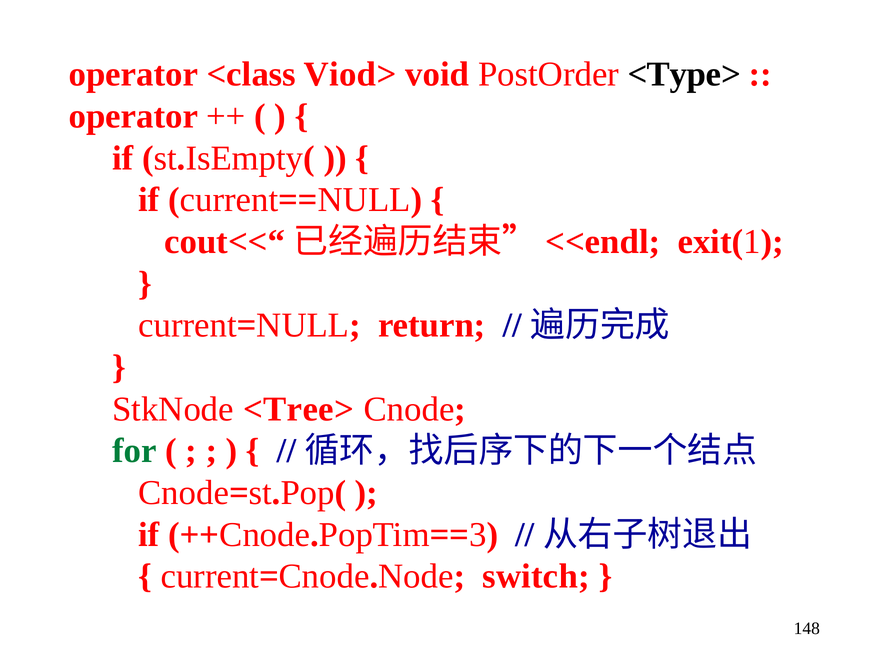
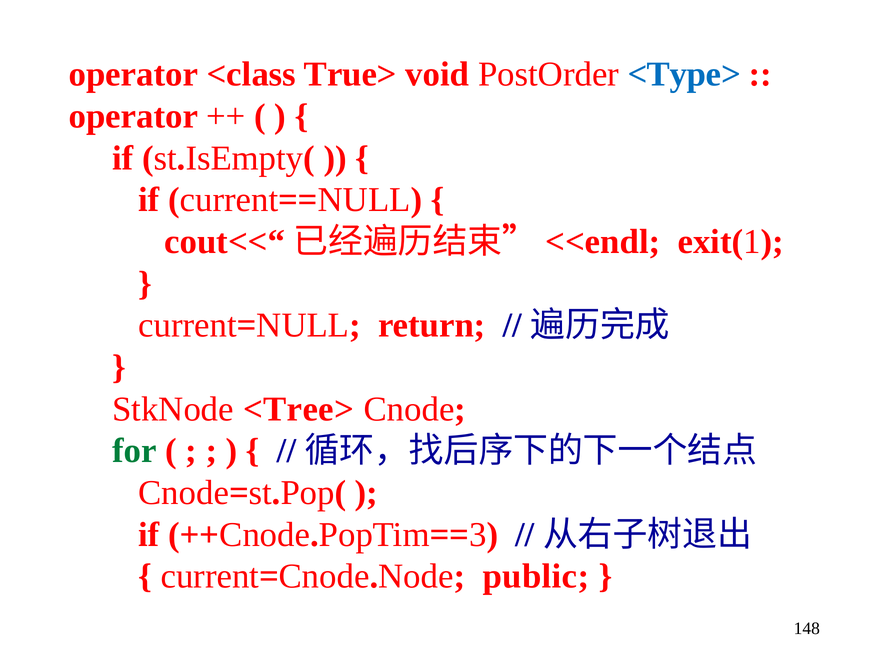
Viod>: Viod> -> True>
<Type> colour: black -> blue
switch: switch -> public
